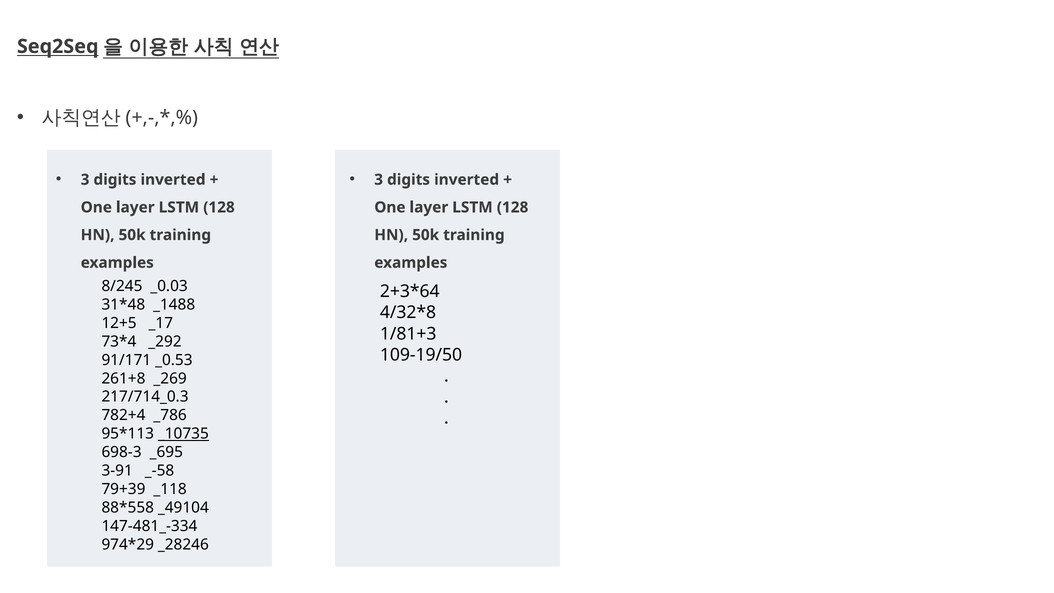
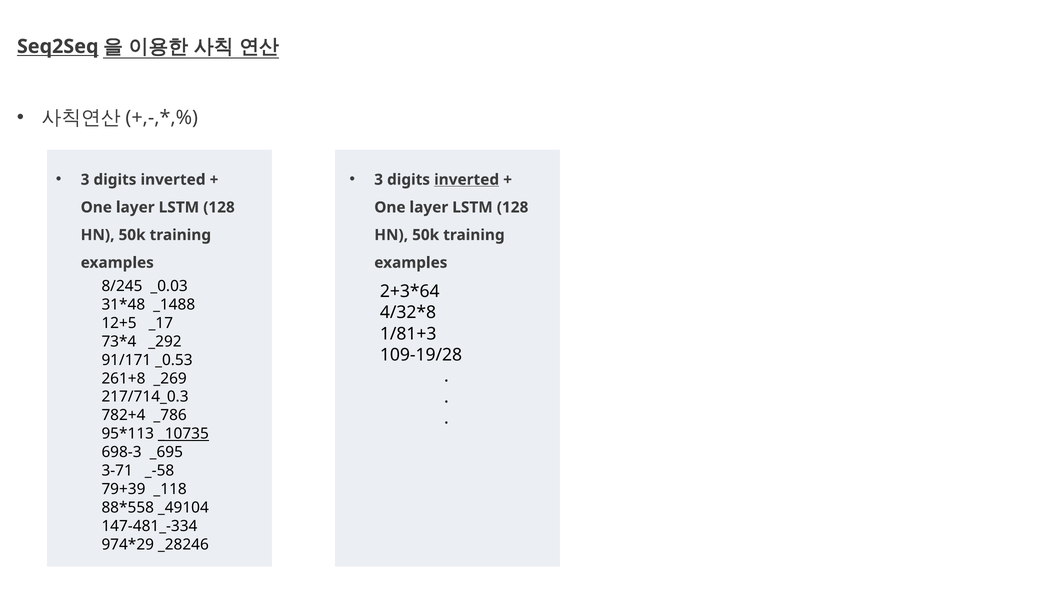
inverted at (467, 180) underline: none -> present
109-19/50: 109-19/50 -> 109-19/28
3-91: 3-91 -> 3-71
